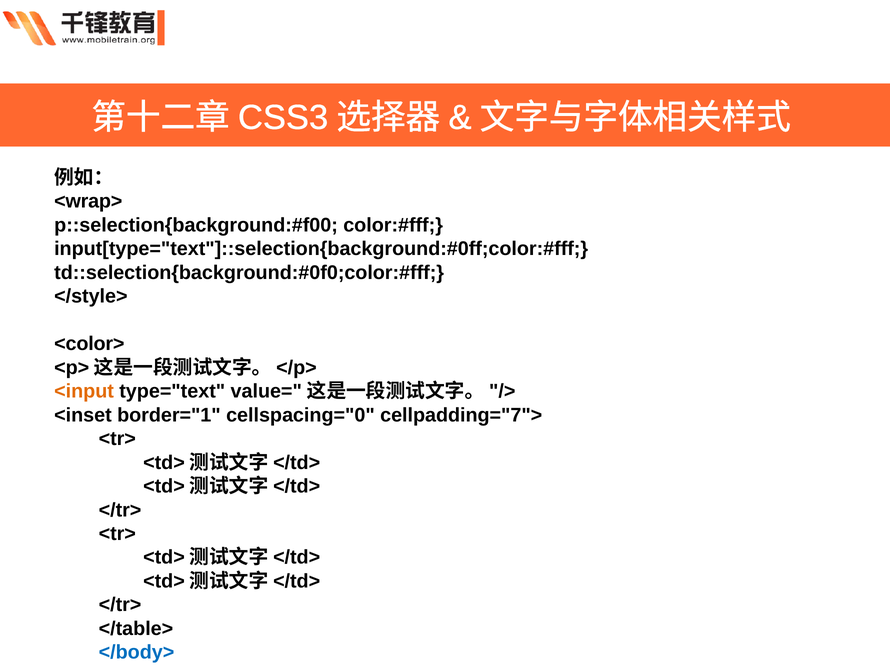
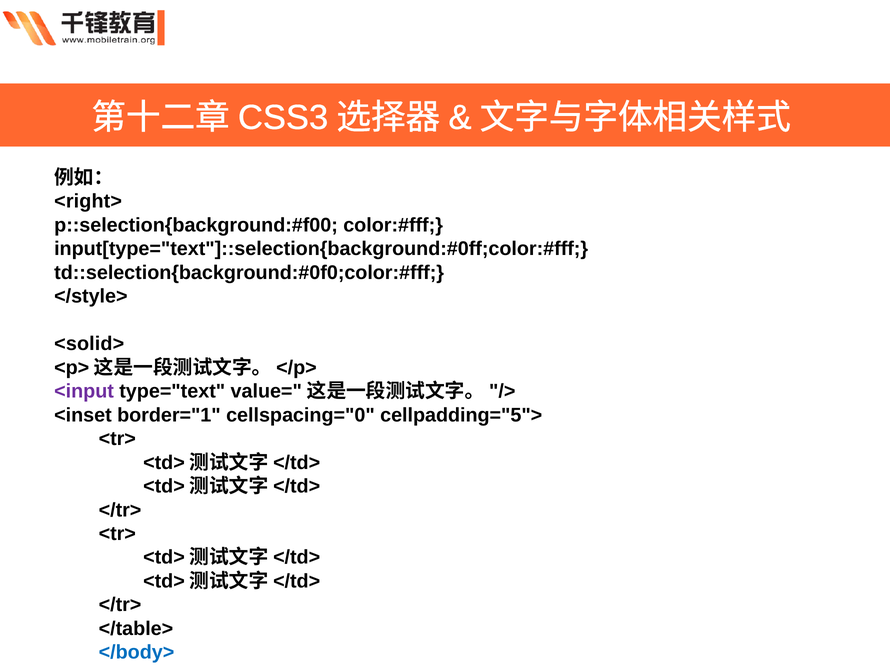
<wrap>: <wrap> -> <right>
<color>: <color> -> <solid>
<input colour: orange -> purple
cellpadding="7">: cellpadding="7"> -> cellpadding="5">
